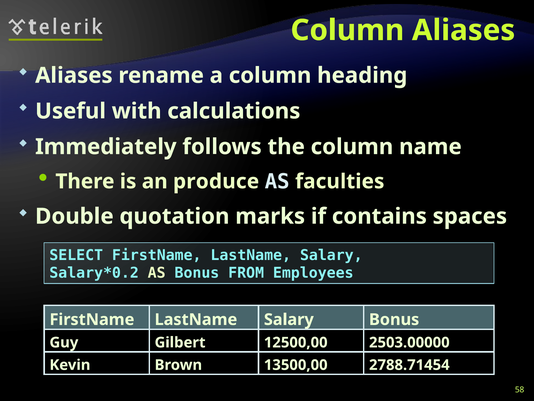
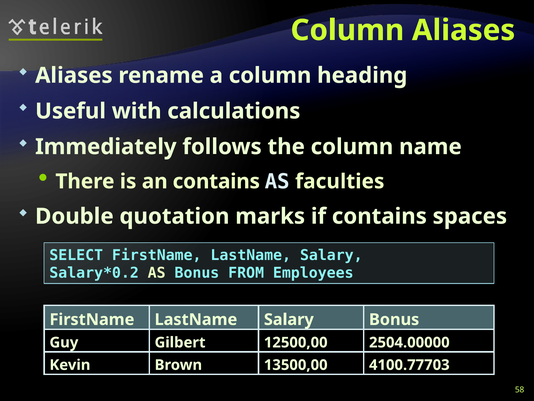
an produce: produce -> contains
2503.00000: 2503.00000 -> 2504.00000
2788.71454: 2788.71454 -> 4100.77703
